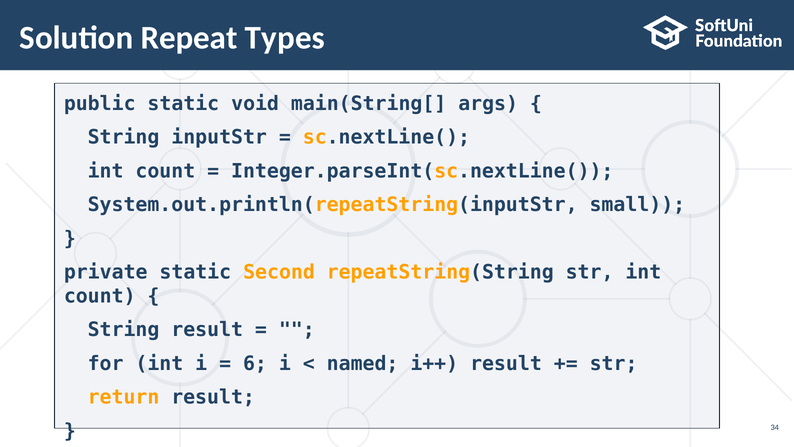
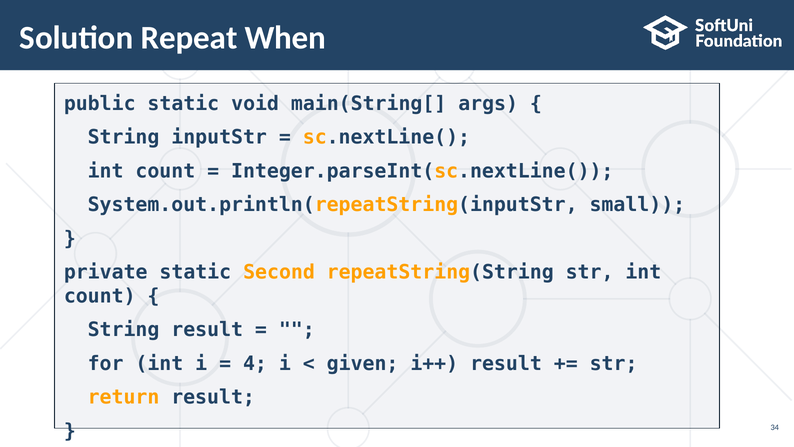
Types: Types -> When
6: 6 -> 4
named: named -> given
